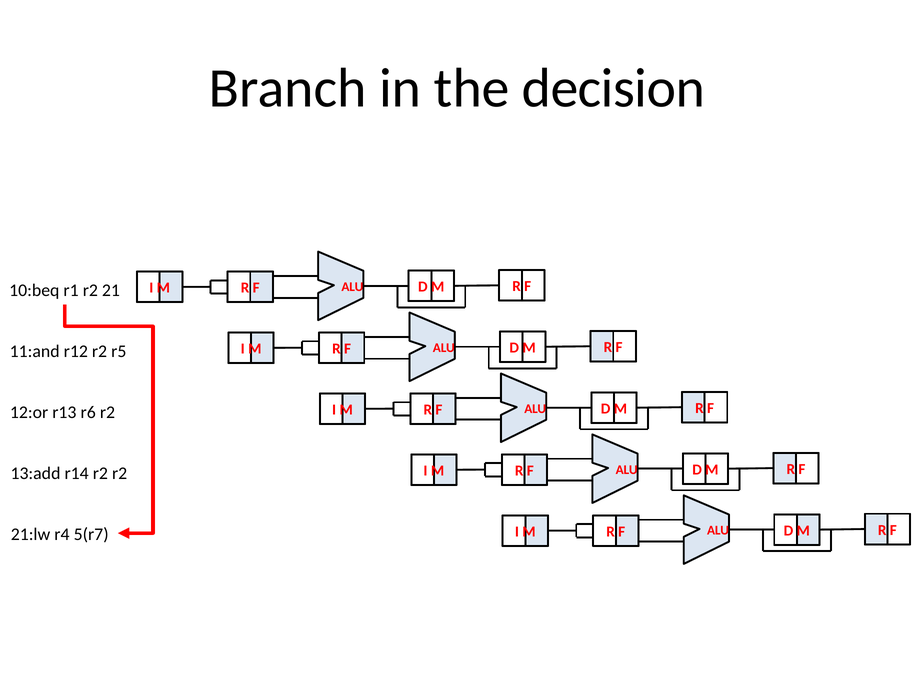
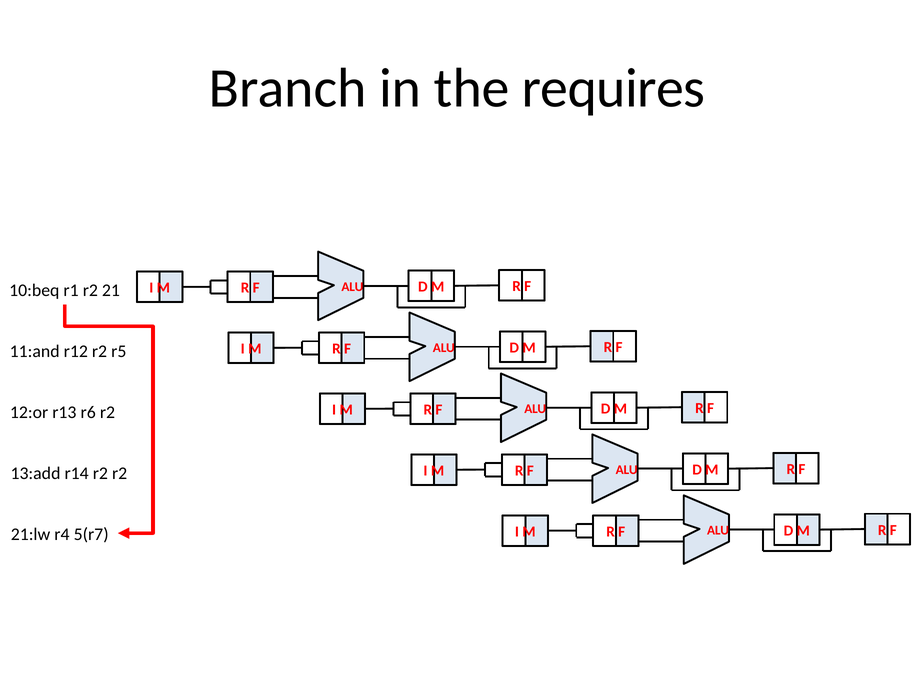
decision: decision -> requires
